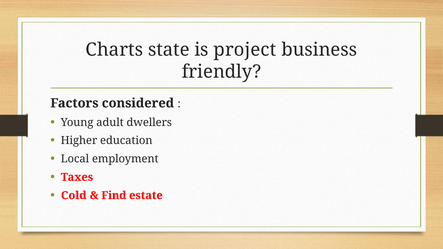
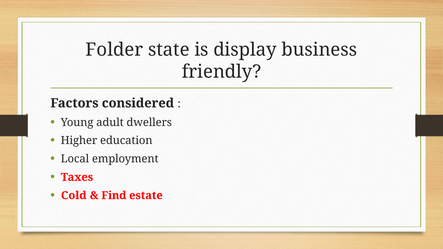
Charts: Charts -> Folder
project: project -> display
